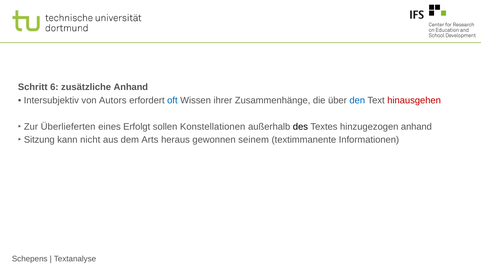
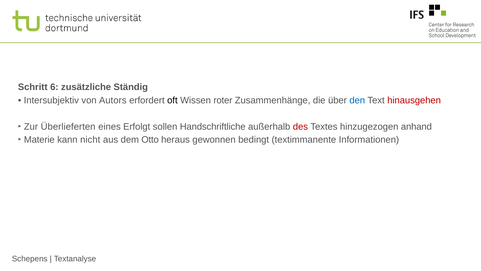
zusätzliche Anhand: Anhand -> Ständig
oft colour: blue -> black
ihrer: ihrer -> roter
Konstellationen: Konstellationen -> Handschriftliche
des colour: black -> red
Sitzung: Sitzung -> Materie
Arts: Arts -> Otto
seinem: seinem -> bedingt
